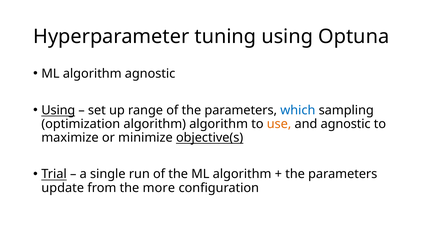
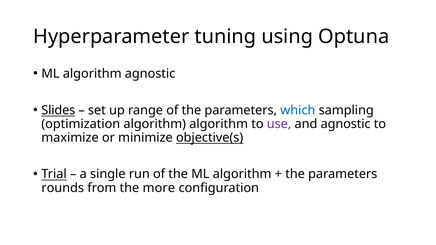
Using at (58, 110): Using -> Slides
use colour: orange -> purple
update: update -> rounds
